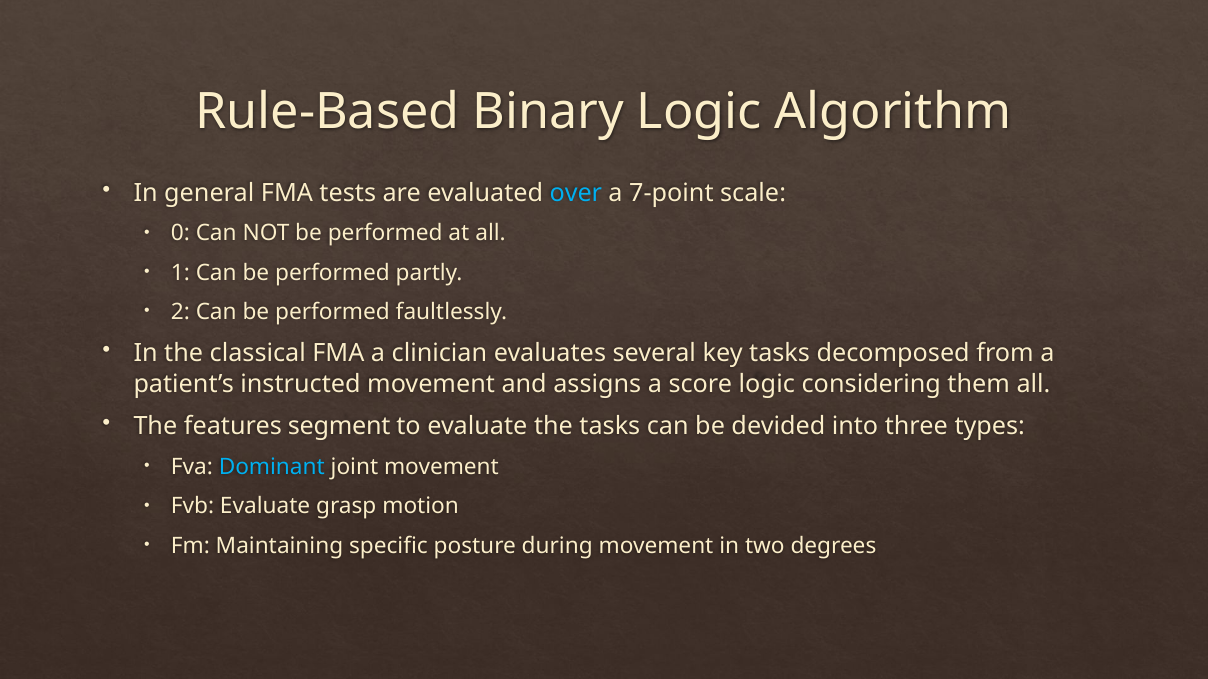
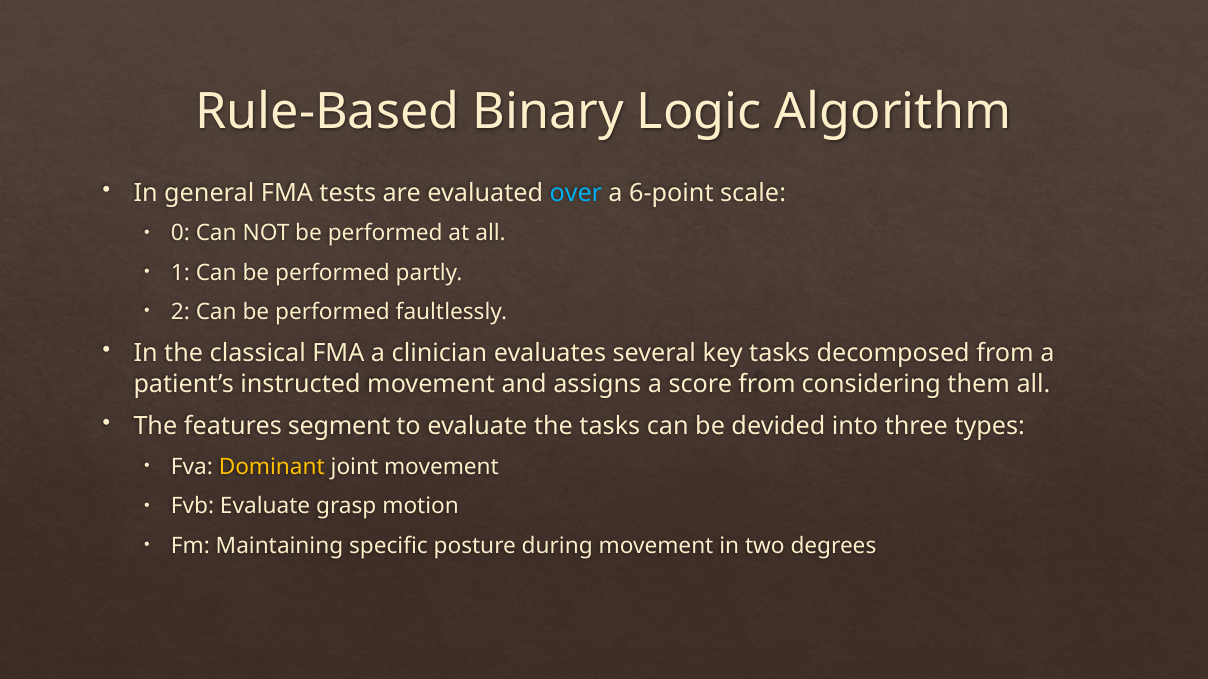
7-point: 7-point -> 6-point
score logic: logic -> from
Dominant colour: light blue -> yellow
